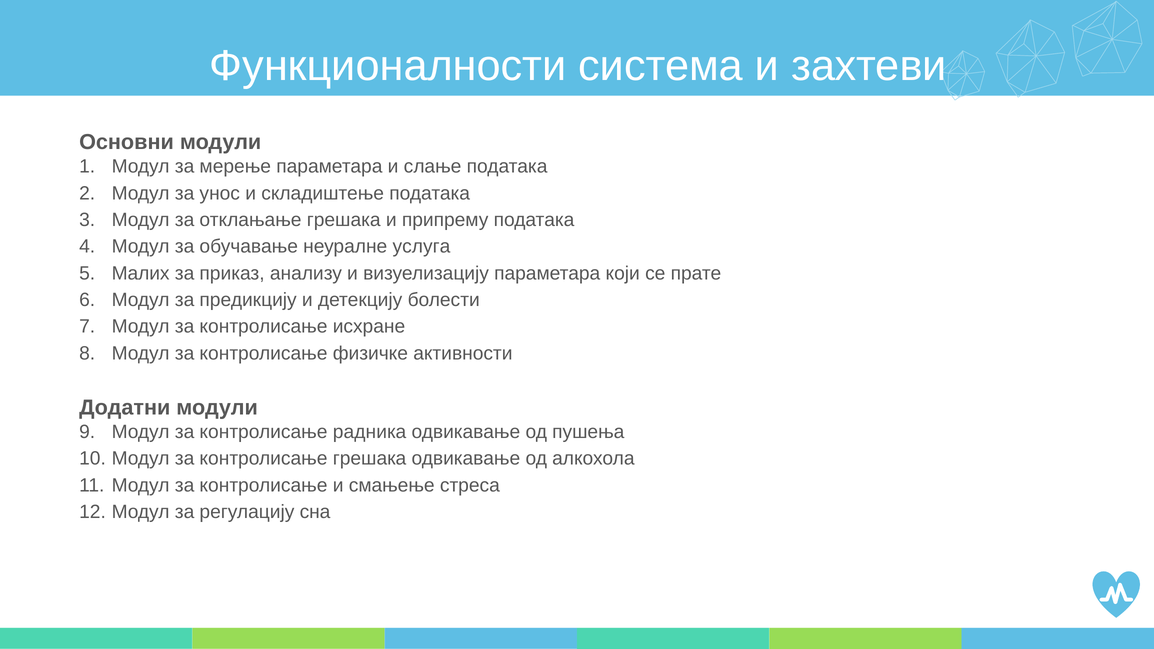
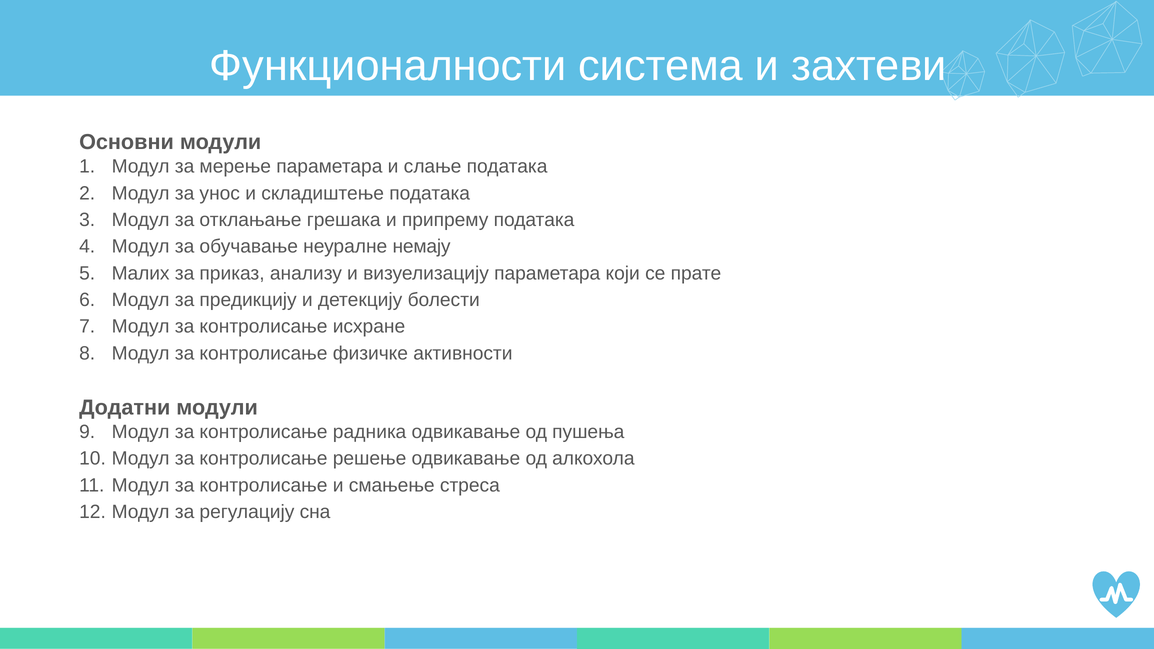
услуга: услуга -> немају
контролисање грешака: грешака -> решење
